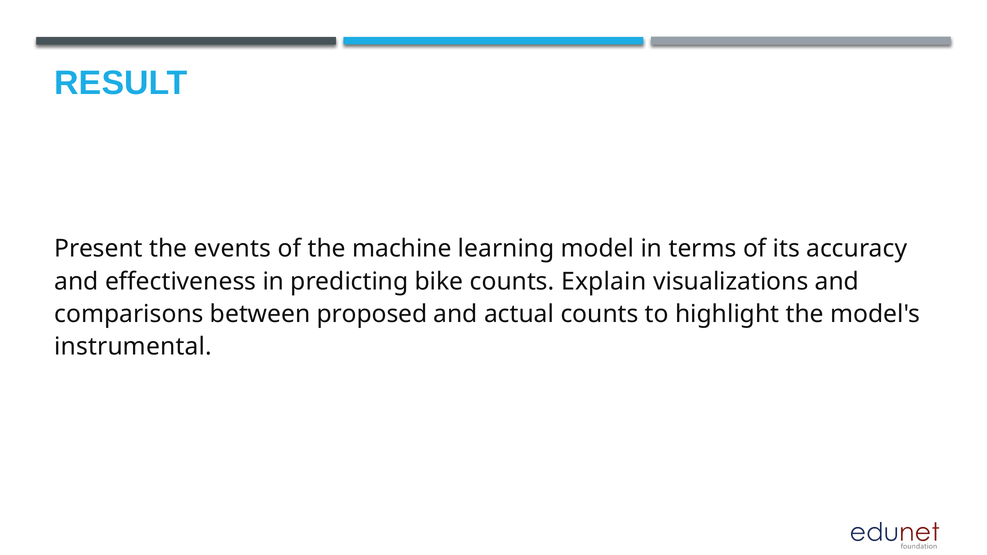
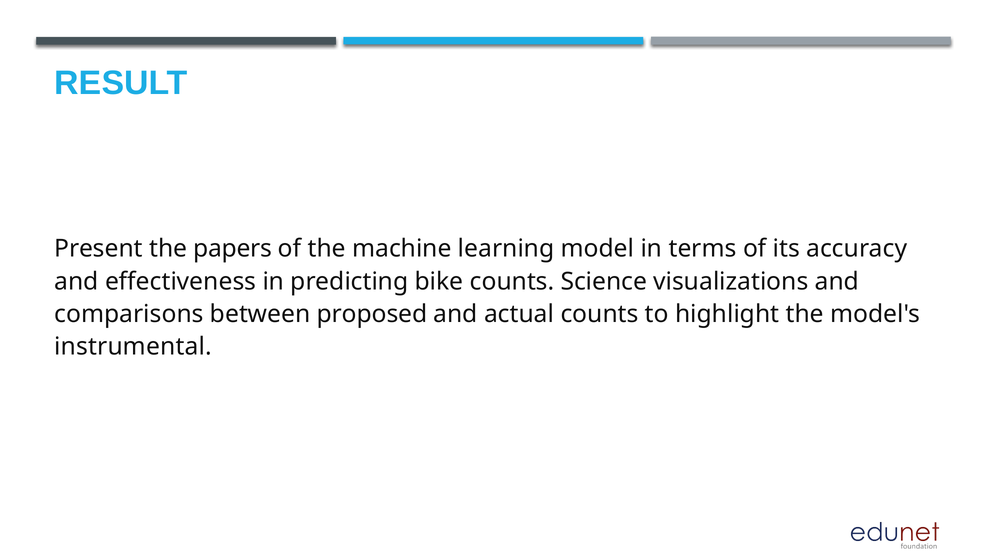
events: events -> papers
Explain: Explain -> Science
